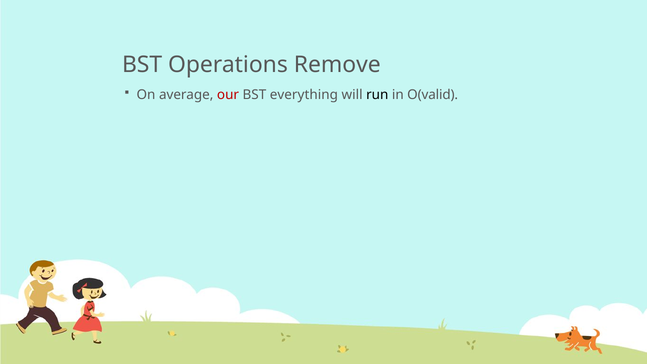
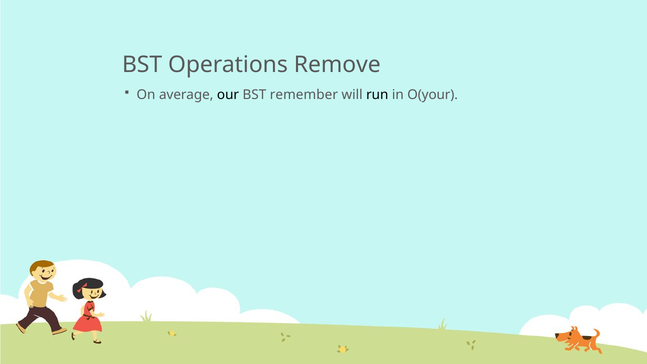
our colour: red -> black
everything: everything -> remember
O(valid: O(valid -> O(your
